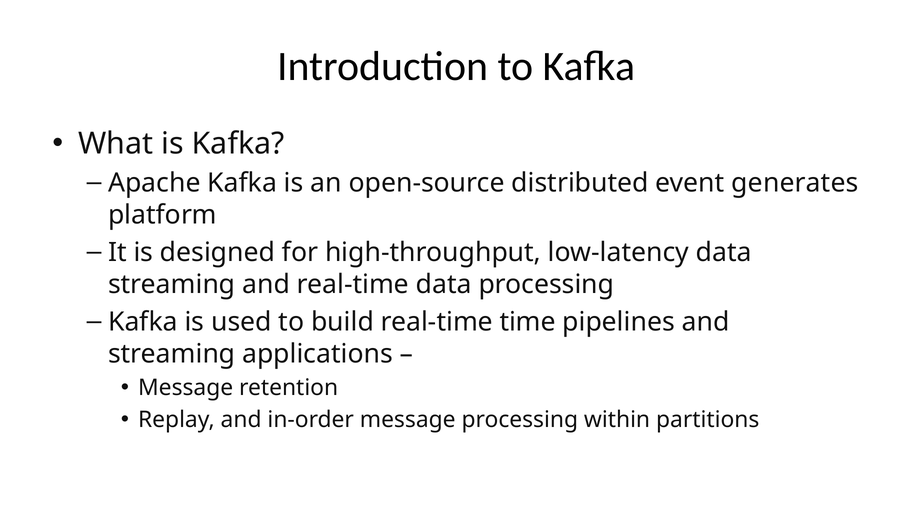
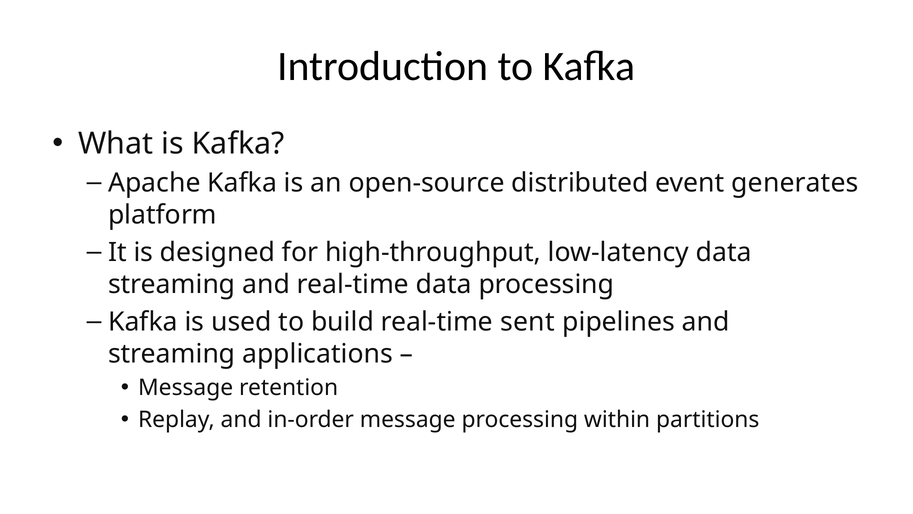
time: time -> sent
